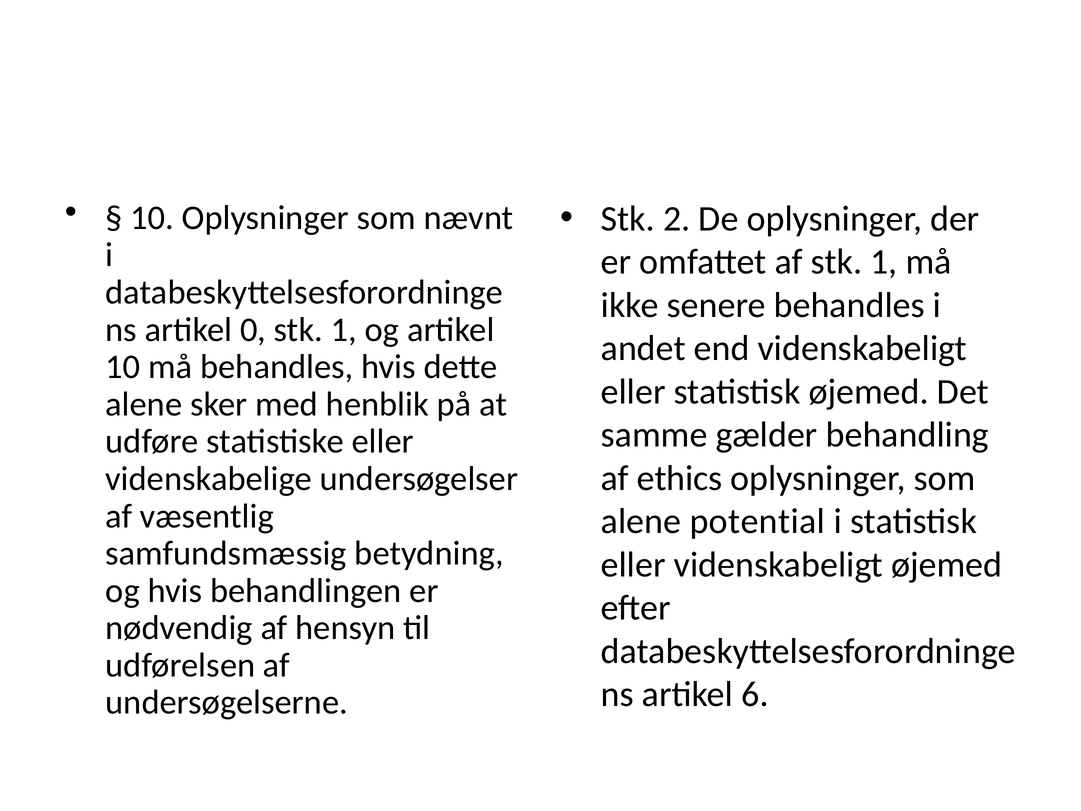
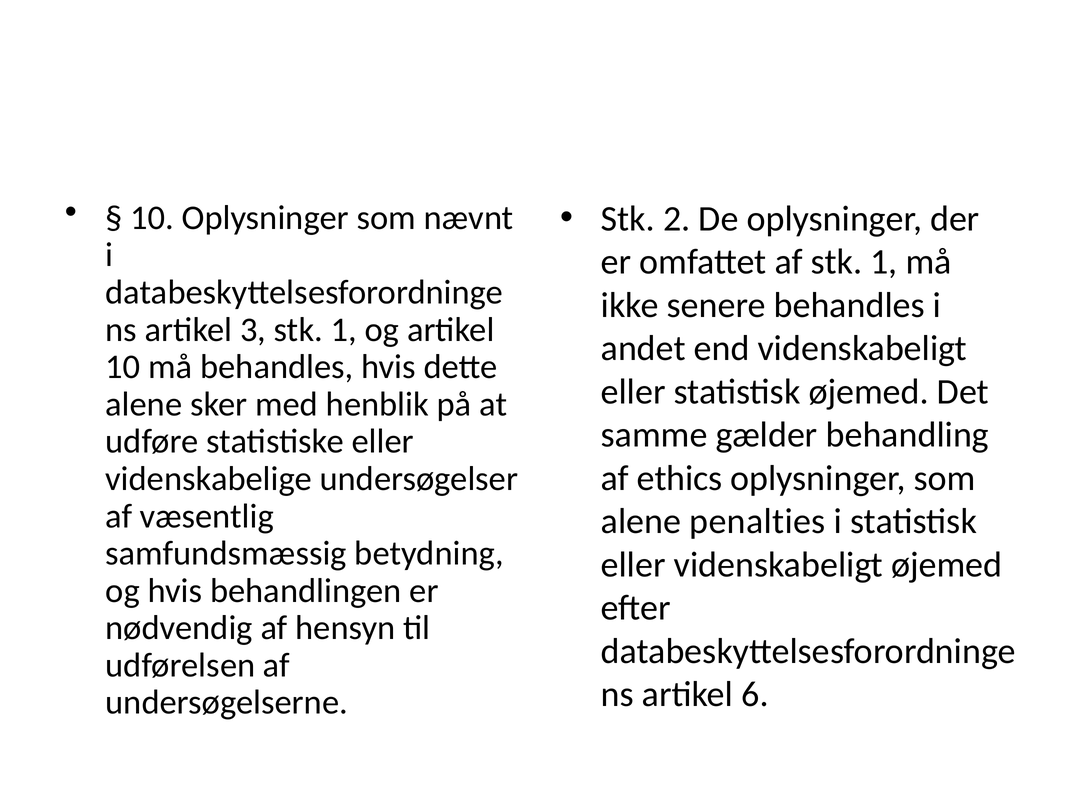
0: 0 -> 3
potential: potential -> penalties
